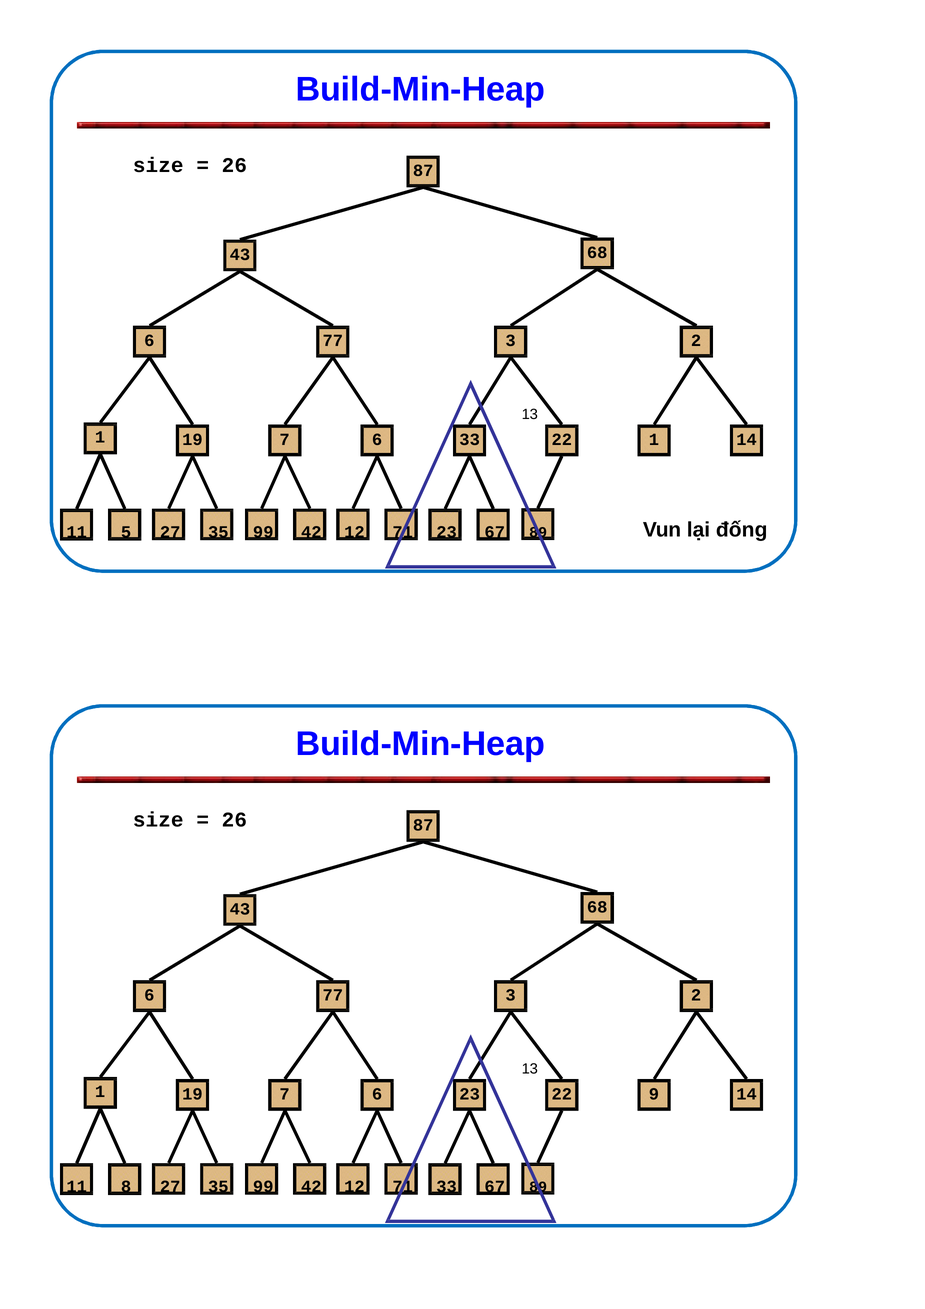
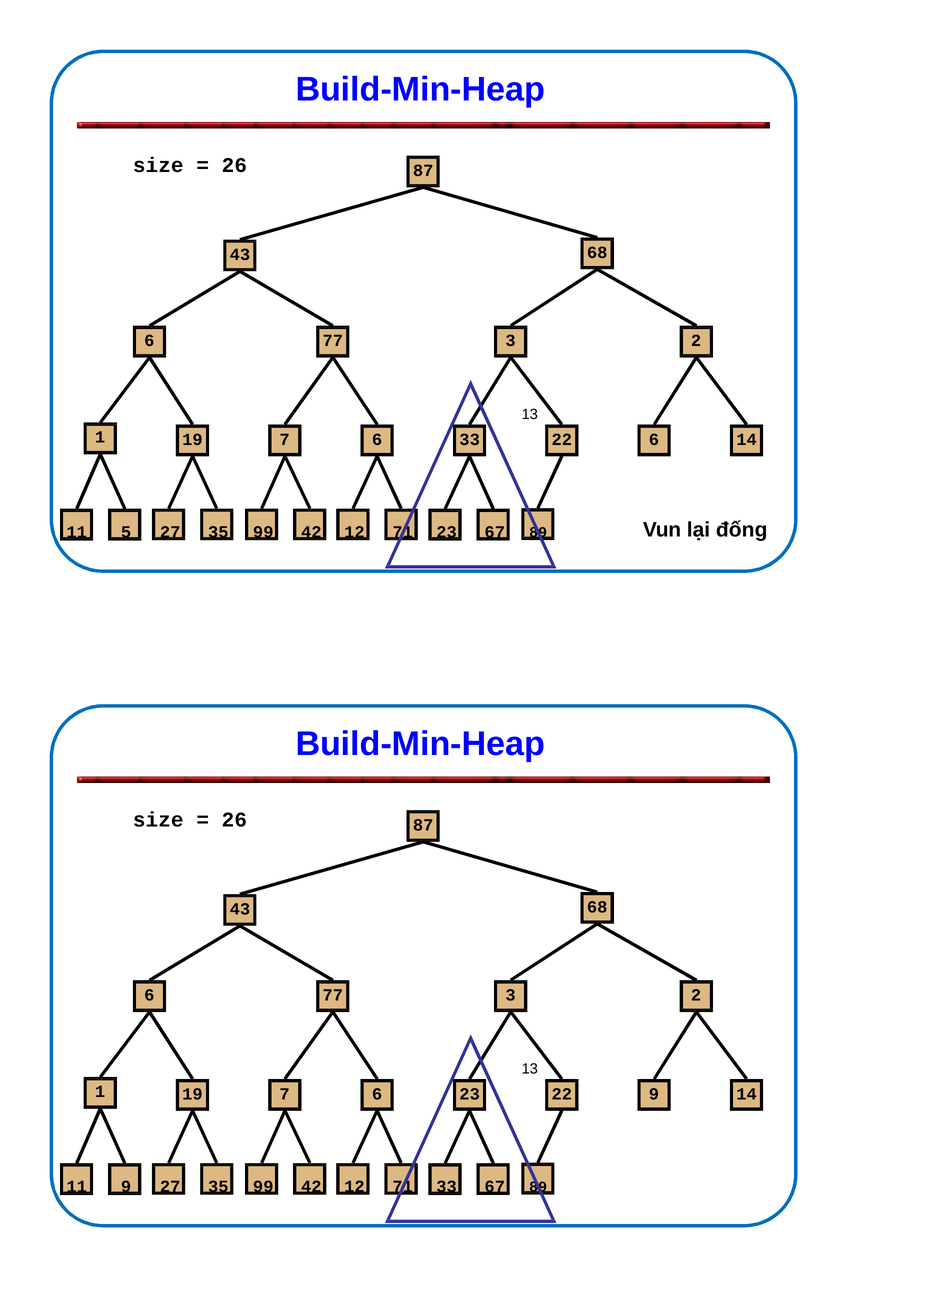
1 at (654, 439): 1 -> 6
11 8: 8 -> 9
